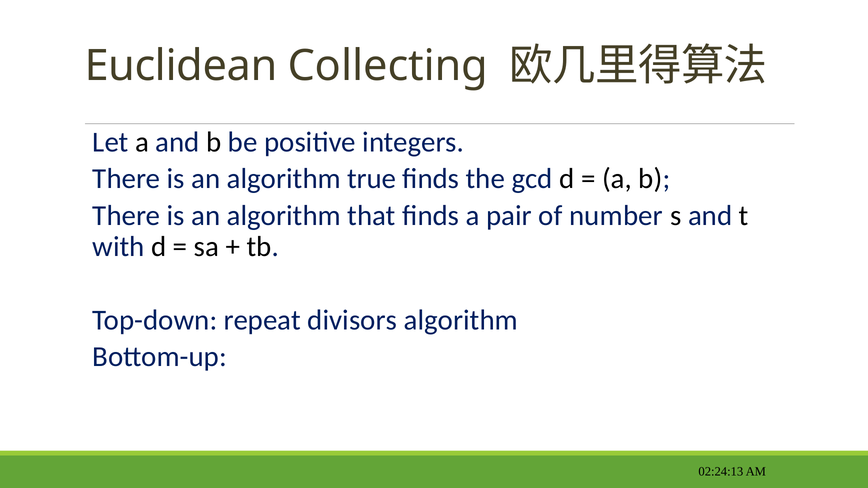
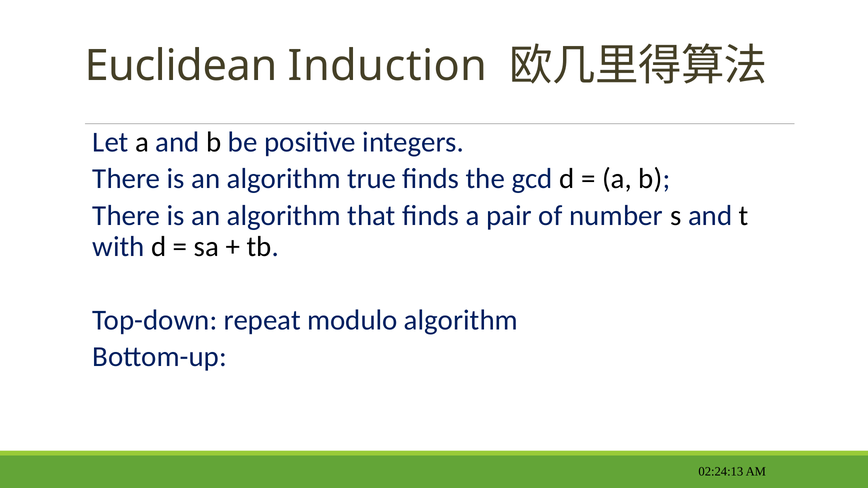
Collecting: Collecting -> Induction
divisors: divisors -> modulo
